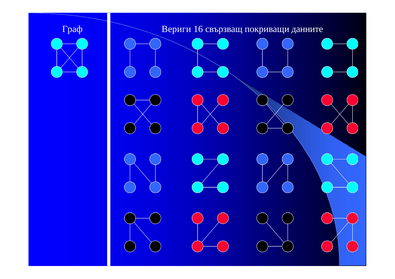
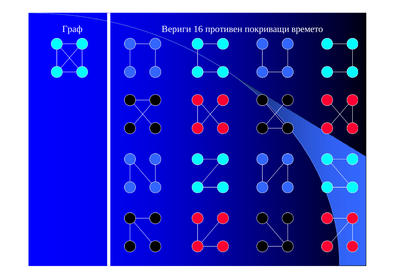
свързващ: свързващ -> противен
данните: данните -> времето
